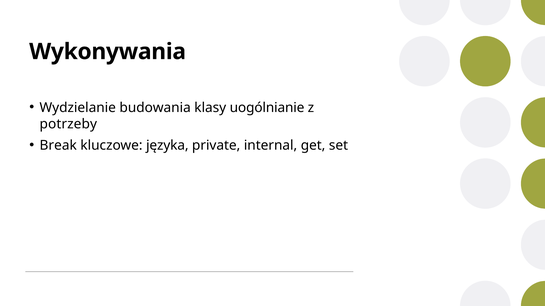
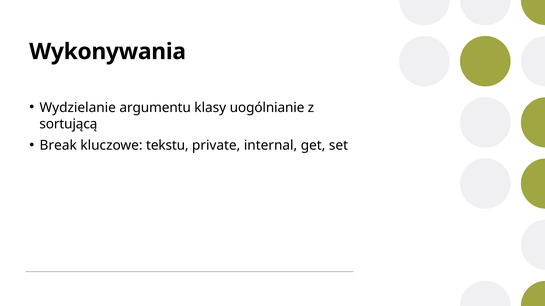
budowania: budowania -> argumentu
potrzeby: potrzeby -> sortującą
języka: języka -> tekstu
